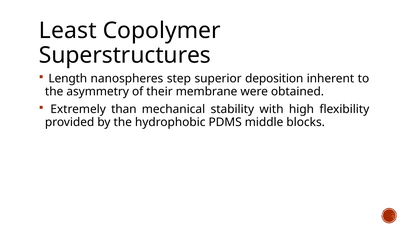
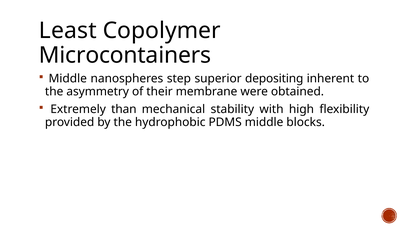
Superstructures: Superstructures -> Microcontainers
Length at (68, 79): Length -> Middle
deposition: deposition -> depositing
